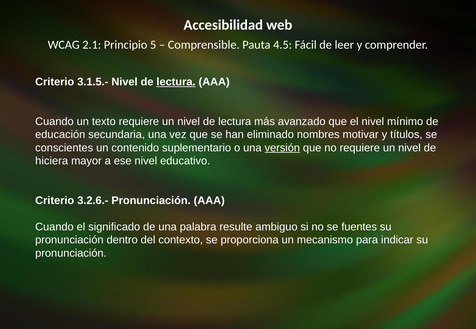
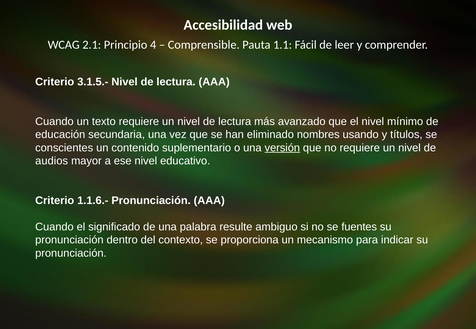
5: 5 -> 4
4.5: 4.5 -> 1.1
lectura at (176, 82) underline: present -> none
motivar: motivar -> usando
hiciera: hiciera -> audios
3.2.6.-: 3.2.6.- -> 1.1.6.-
